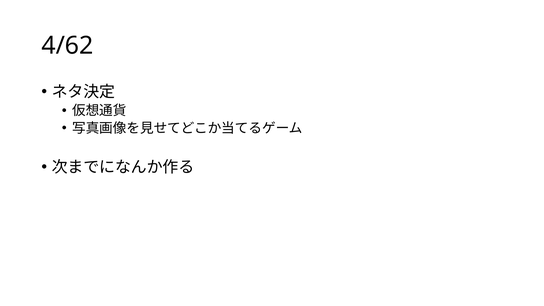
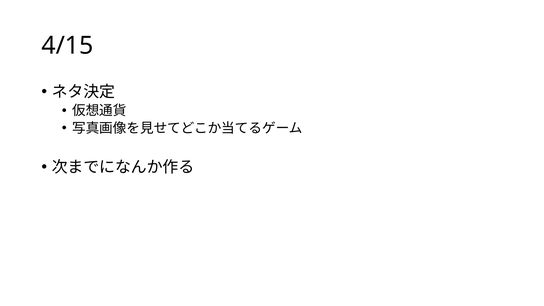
4/62: 4/62 -> 4/15
